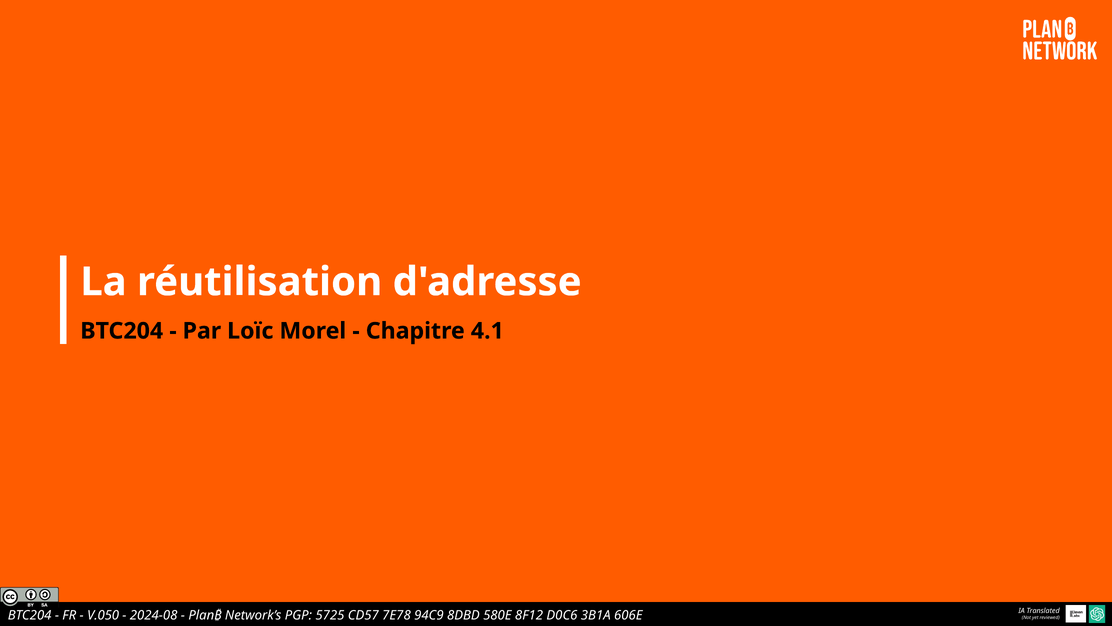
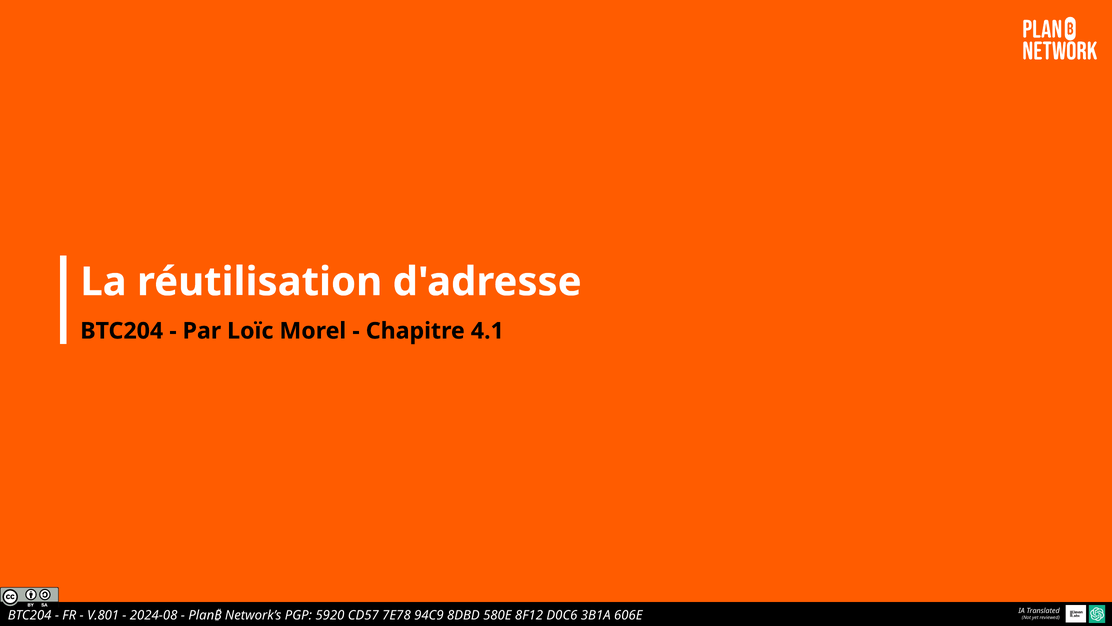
V.050: V.050 -> V.801
5725: 5725 -> 5920
